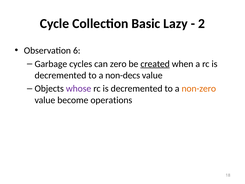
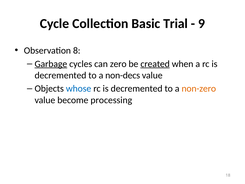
Lazy: Lazy -> Trial
2: 2 -> 9
6: 6 -> 8
Garbage underline: none -> present
whose colour: purple -> blue
operations: operations -> processing
